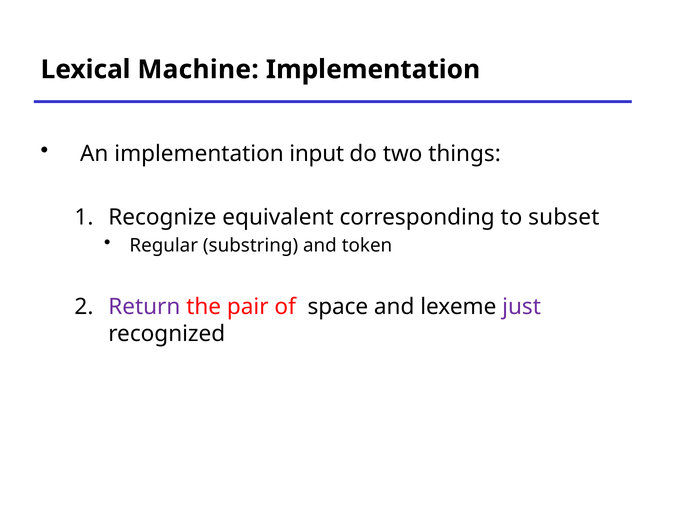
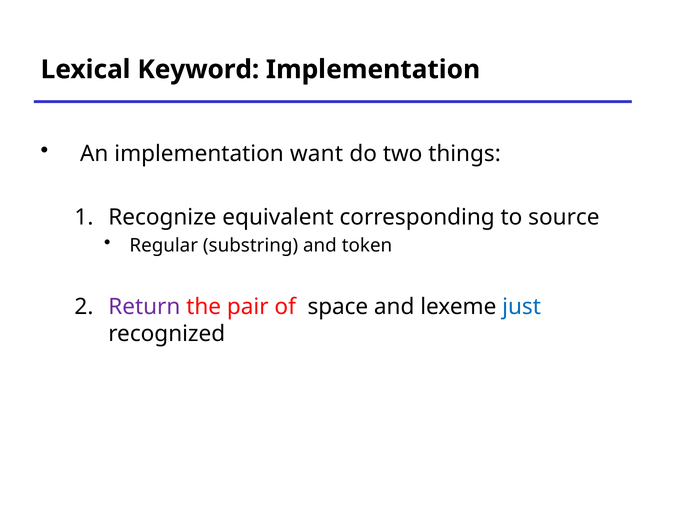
Machine: Machine -> Keyword
input: input -> want
subset: subset -> source
just colour: purple -> blue
